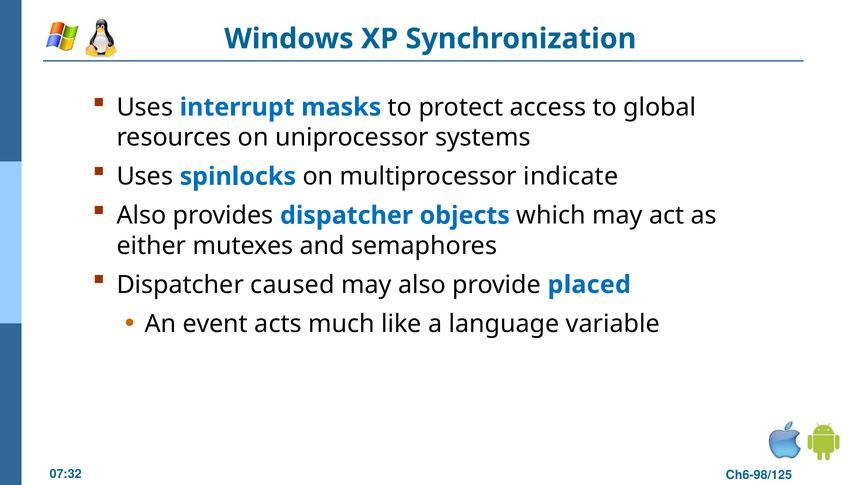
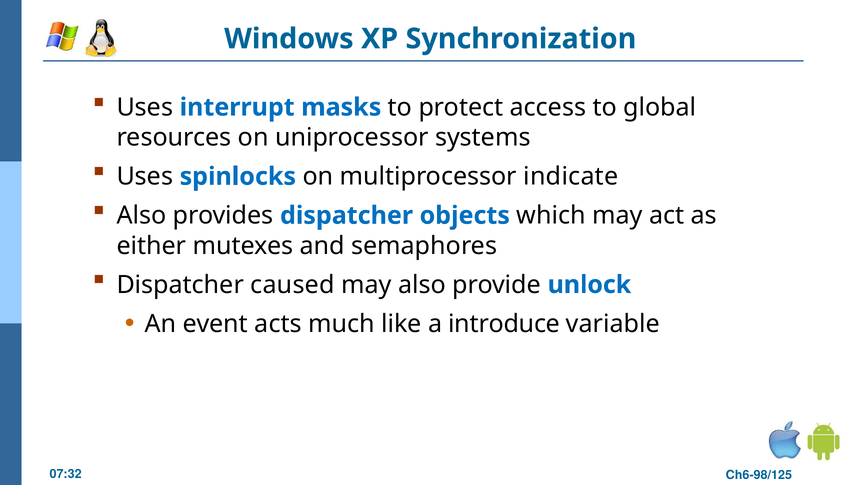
placed: placed -> unlock
language: language -> introduce
